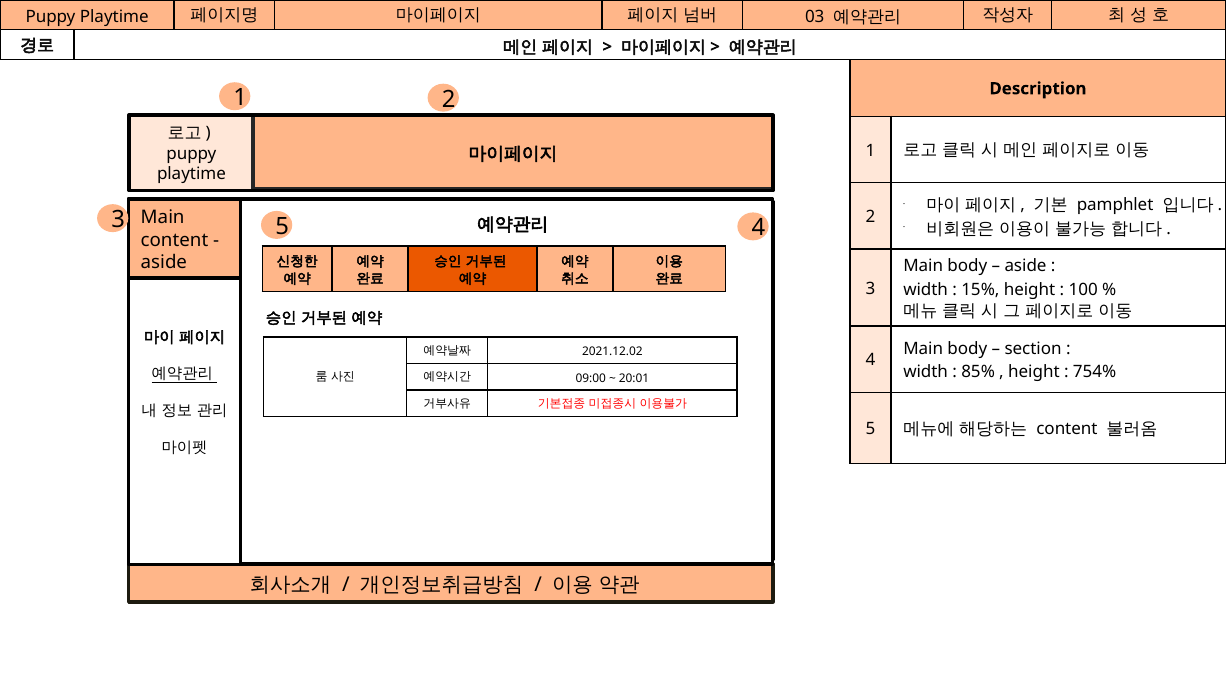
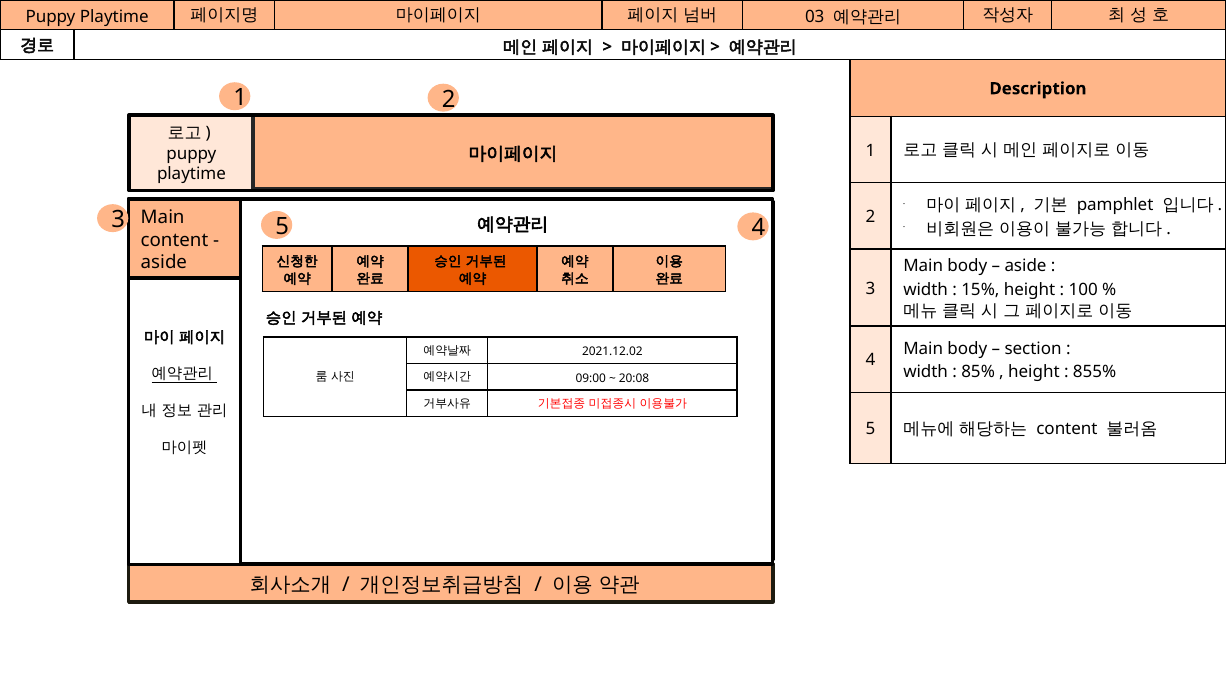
754%: 754% -> 855%
20:01: 20:01 -> 20:08
